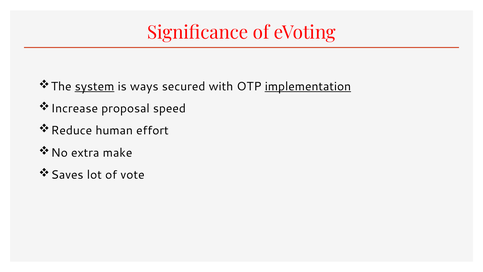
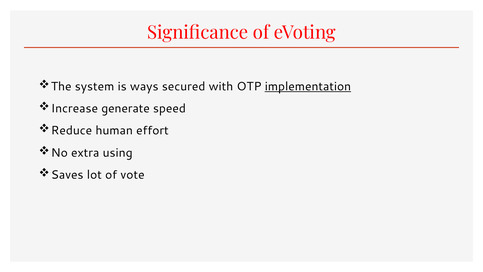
system underline: present -> none
proposal: proposal -> generate
make: make -> using
